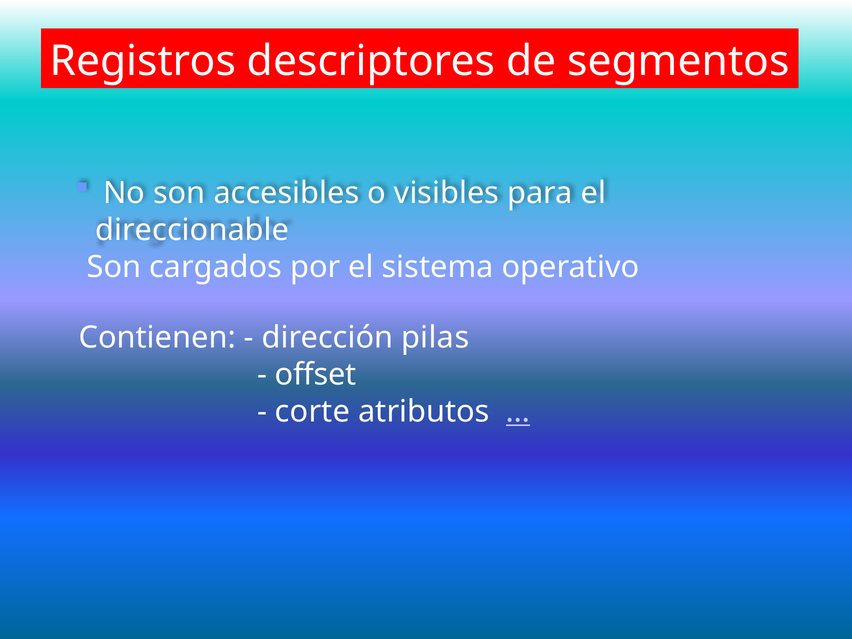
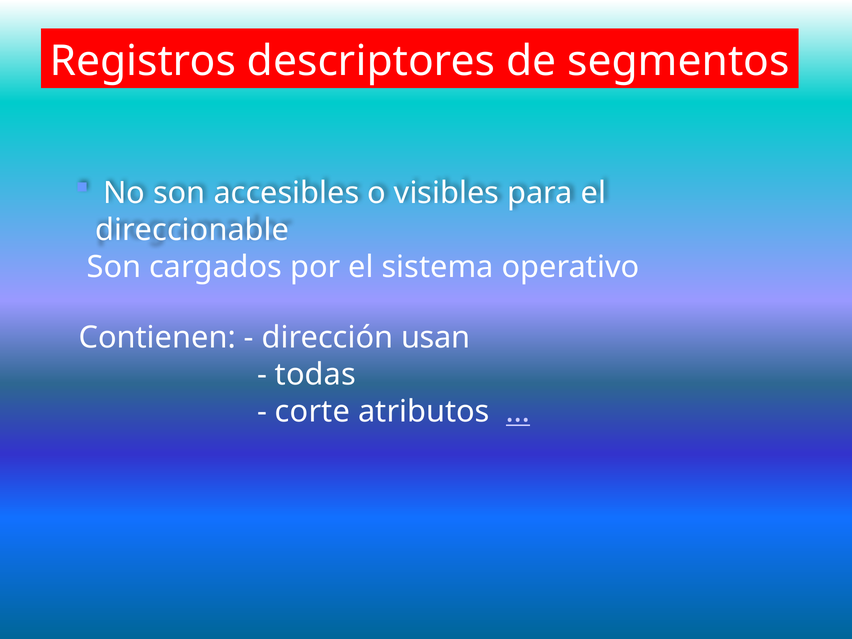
pilas: pilas -> usan
offset: offset -> todas
